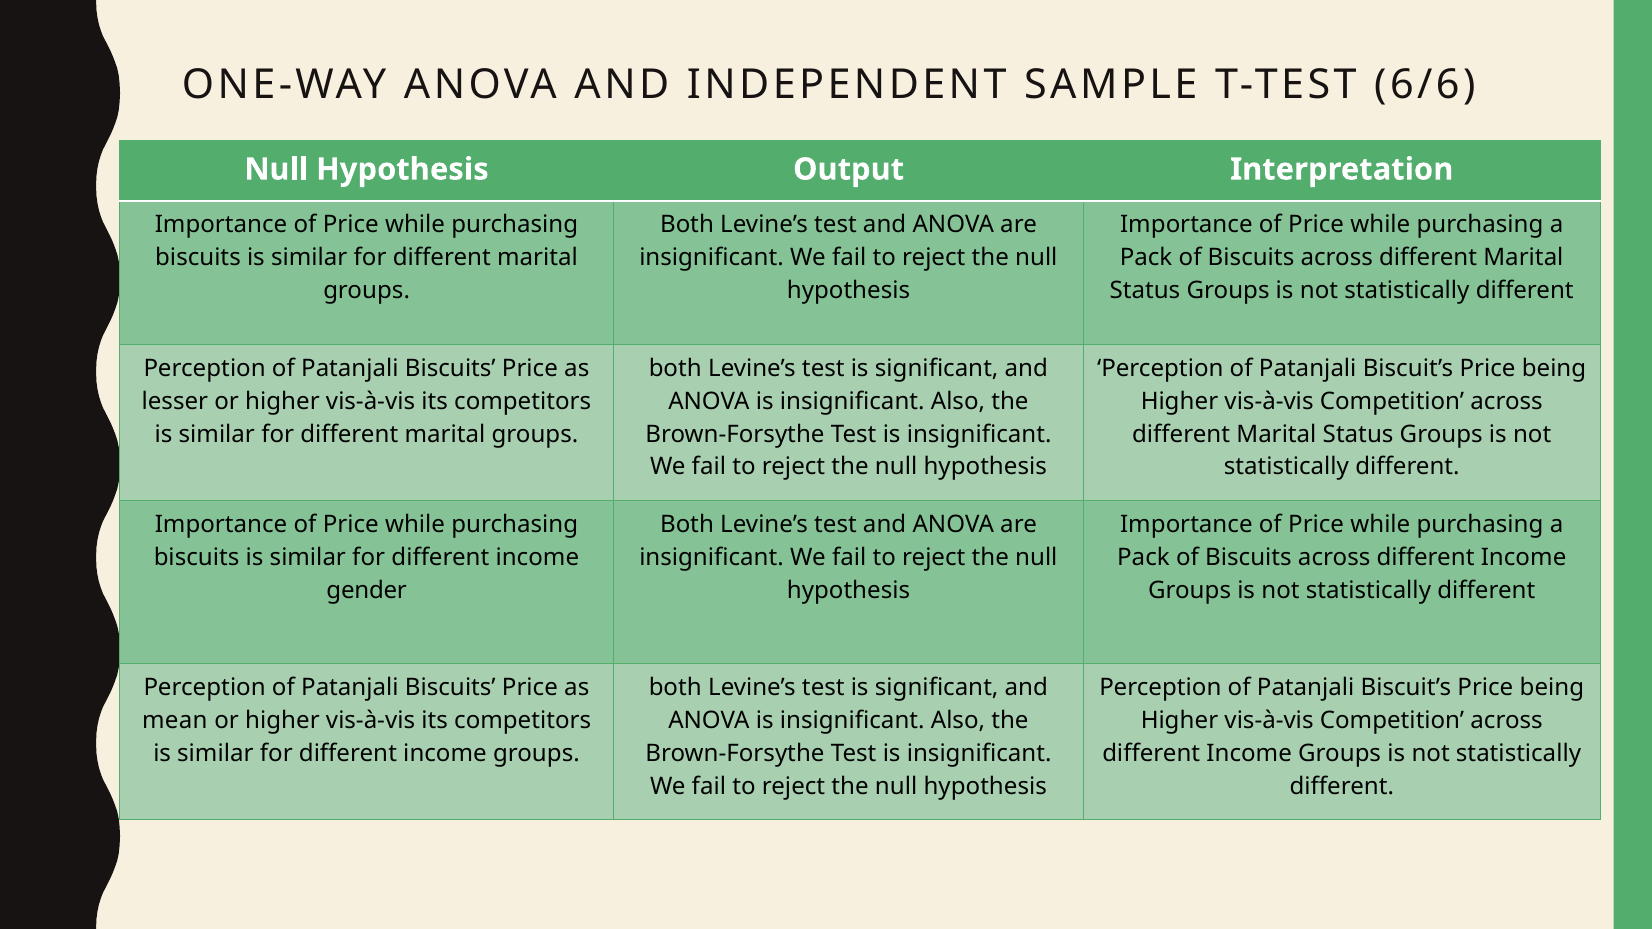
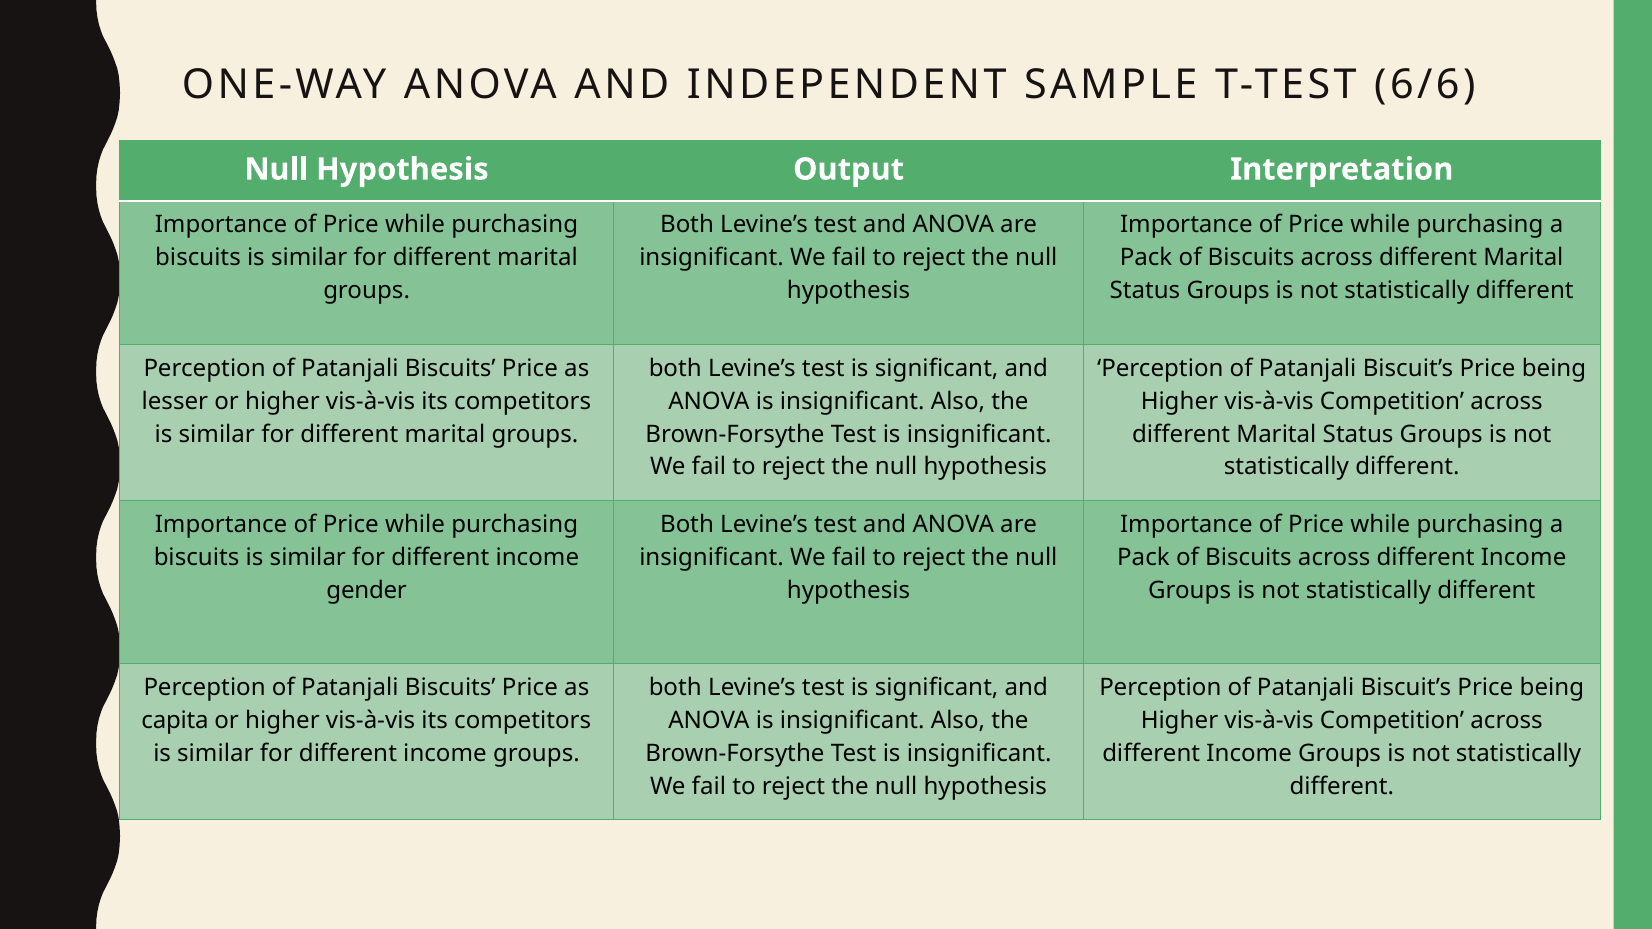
mean: mean -> capita
